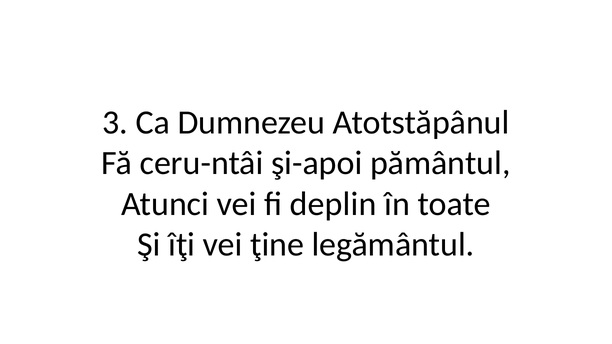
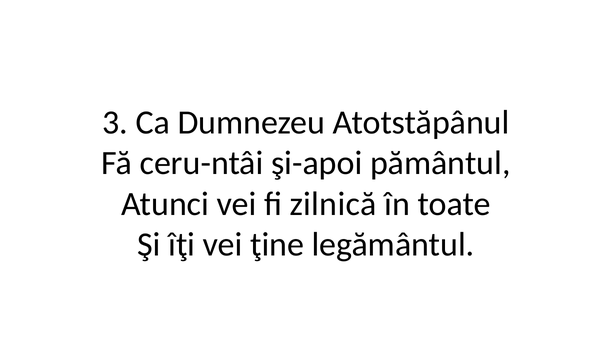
deplin: deplin -> zilnică
